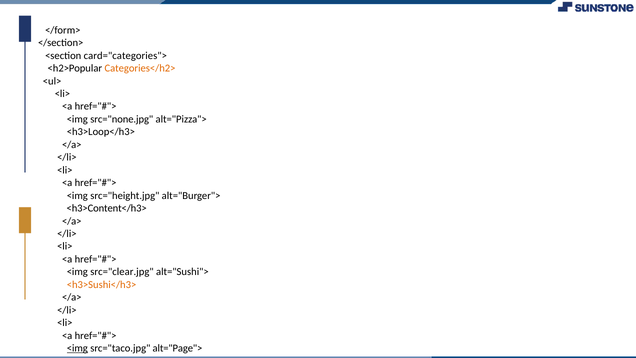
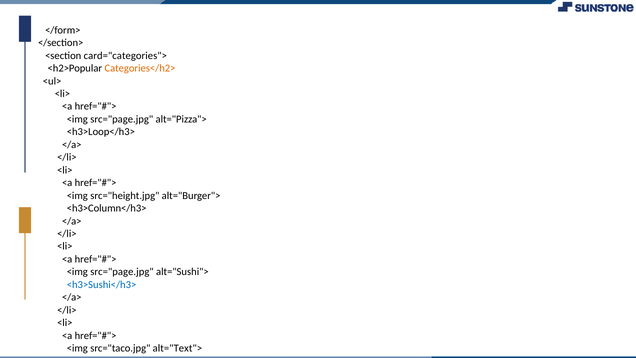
src="none.jpg at (122, 119): src="none.jpg -> src="page.jpg
<h3>Content</h3>: <h3>Content</h3> -> <h3>Column</h3>
src="clear.jpg at (122, 272): src="clear.jpg -> src="page.jpg
<h3>Sushi</h3> colour: orange -> blue
<img at (77, 348) underline: present -> none
alt="Page">: alt="Page"> -> alt="Text">
